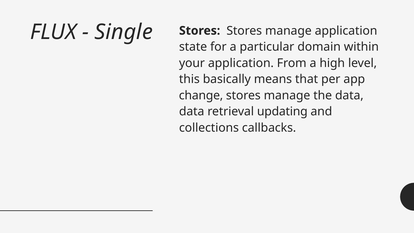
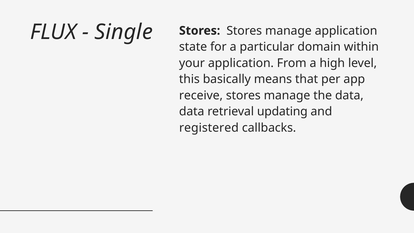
change: change -> receive
collections: collections -> registered
